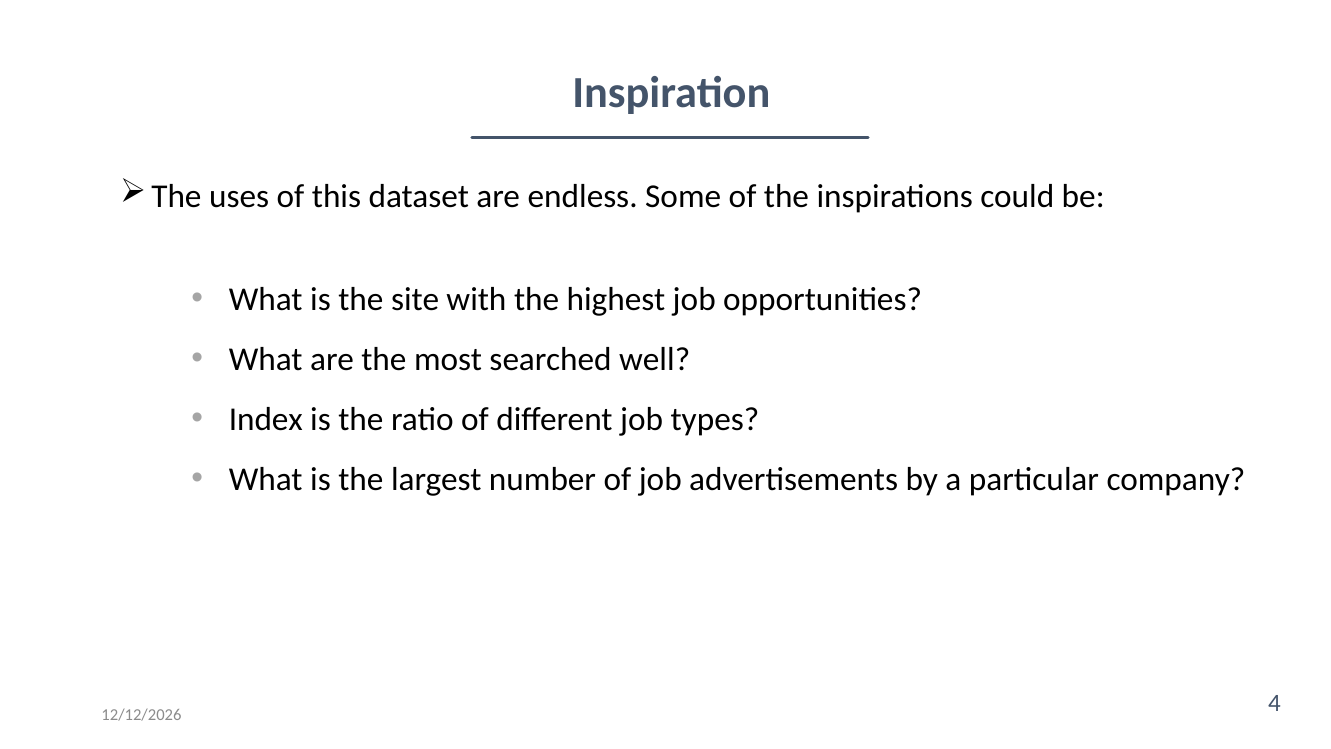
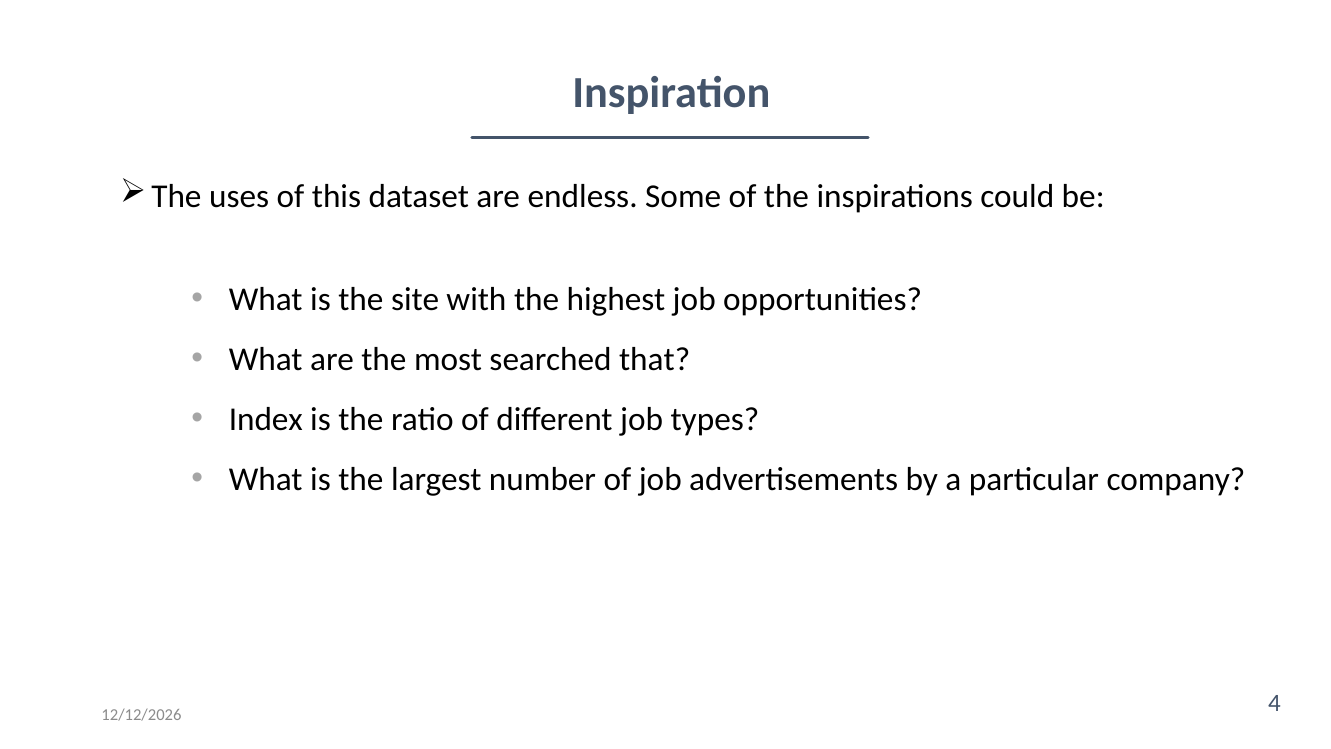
well: well -> that
